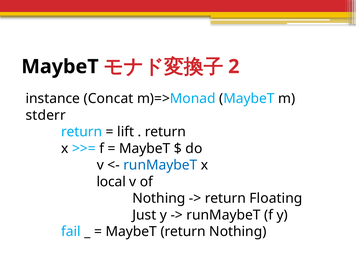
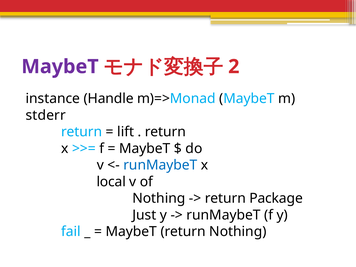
MaybeT at (60, 67) colour: black -> purple
Concat: Concat -> Handle
Floating: Floating -> Package
